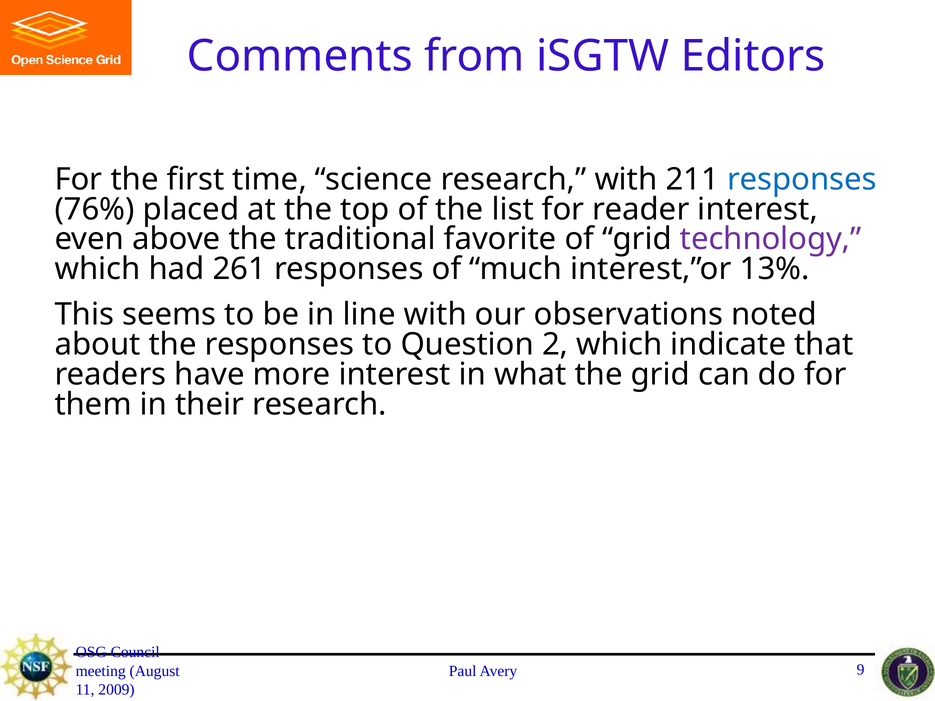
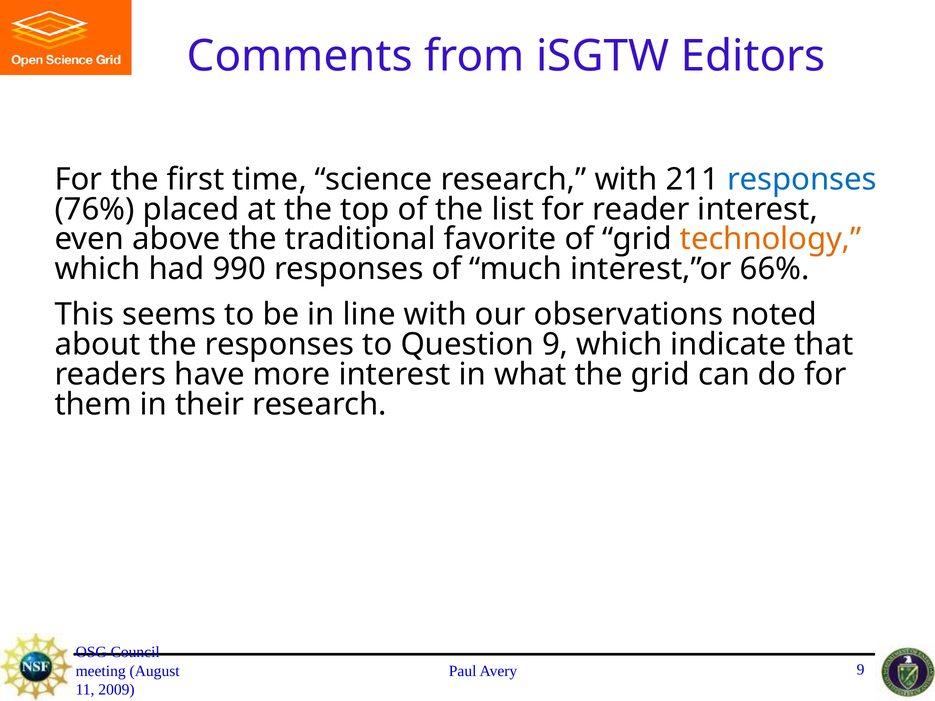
technology colour: purple -> orange
261: 261 -> 990
13%: 13% -> 66%
Question 2: 2 -> 9
